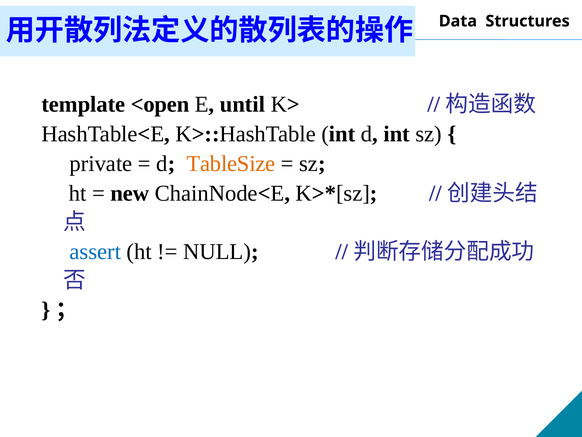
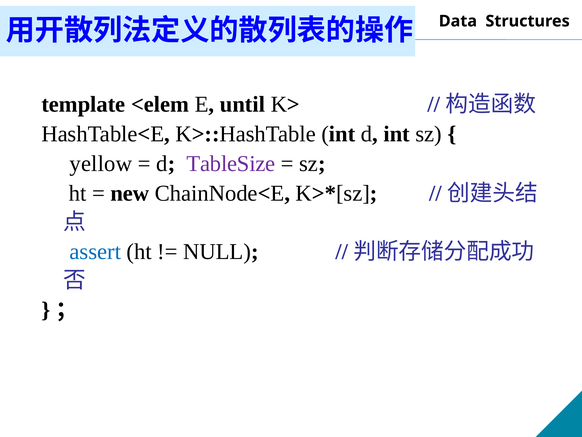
<open: <open -> <elem
private: private -> yellow
TableSize colour: orange -> purple
